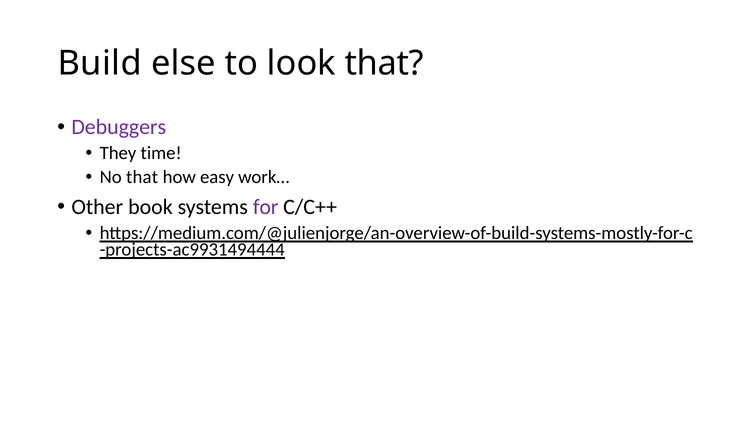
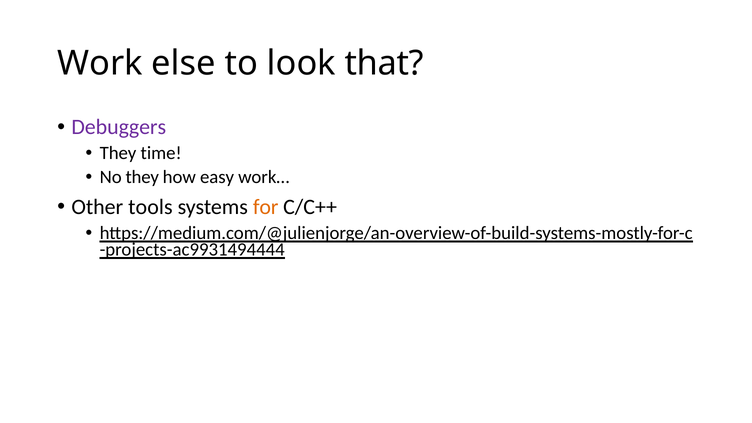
Build: Build -> Work
No that: that -> they
book: book -> tools
for colour: purple -> orange
